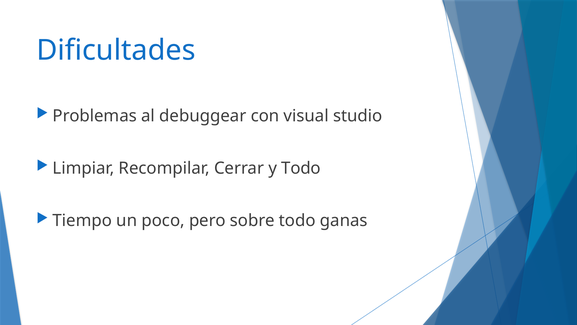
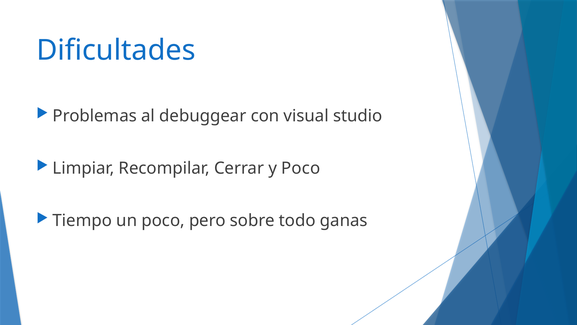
y Todo: Todo -> Poco
